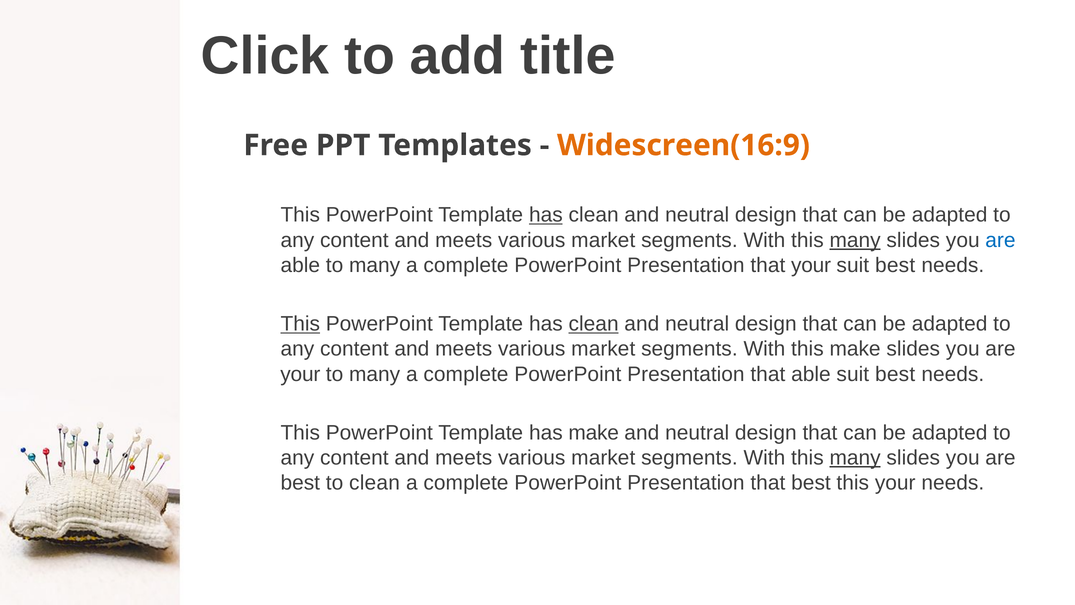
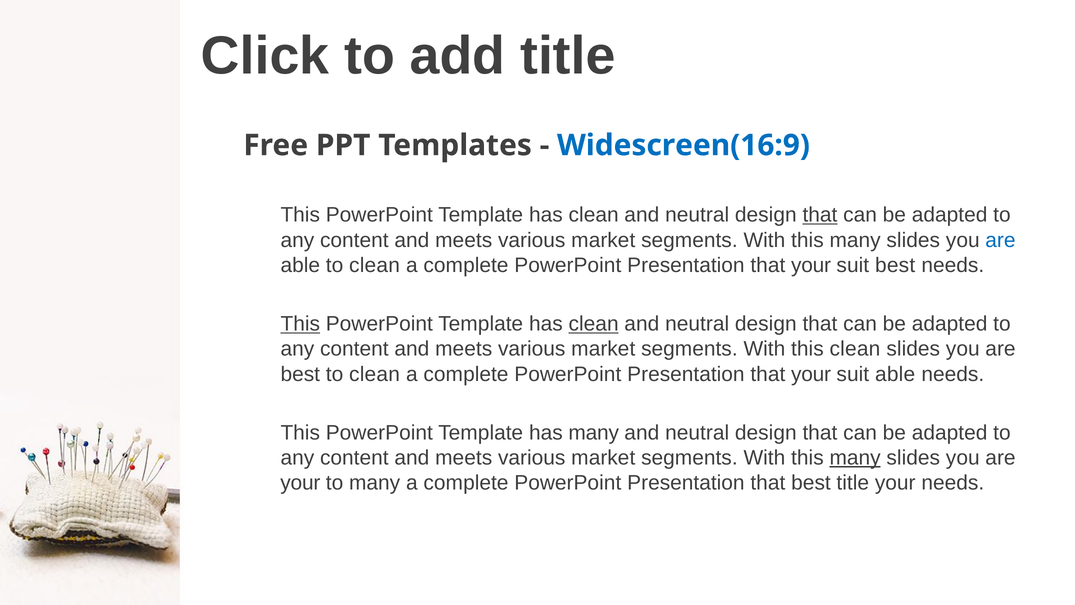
Widescreen(16:9 colour: orange -> blue
has at (546, 215) underline: present -> none
that at (820, 215) underline: none -> present
many at (855, 240) underline: present -> none
able to many: many -> clean
this make: make -> clean
your at (300, 374): your -> best
many at (375, 374): many -> clean
able at (811, 374): able -> your
best at (895, 374): best -> able
has make: make -> many
best at (300, 483): best -> your
to clean: clean -> many
best this: this -> title
